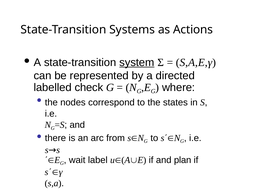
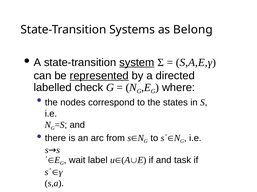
Actions: Actions -> Belong
represented underline: none -> present
plan: plan -> task
